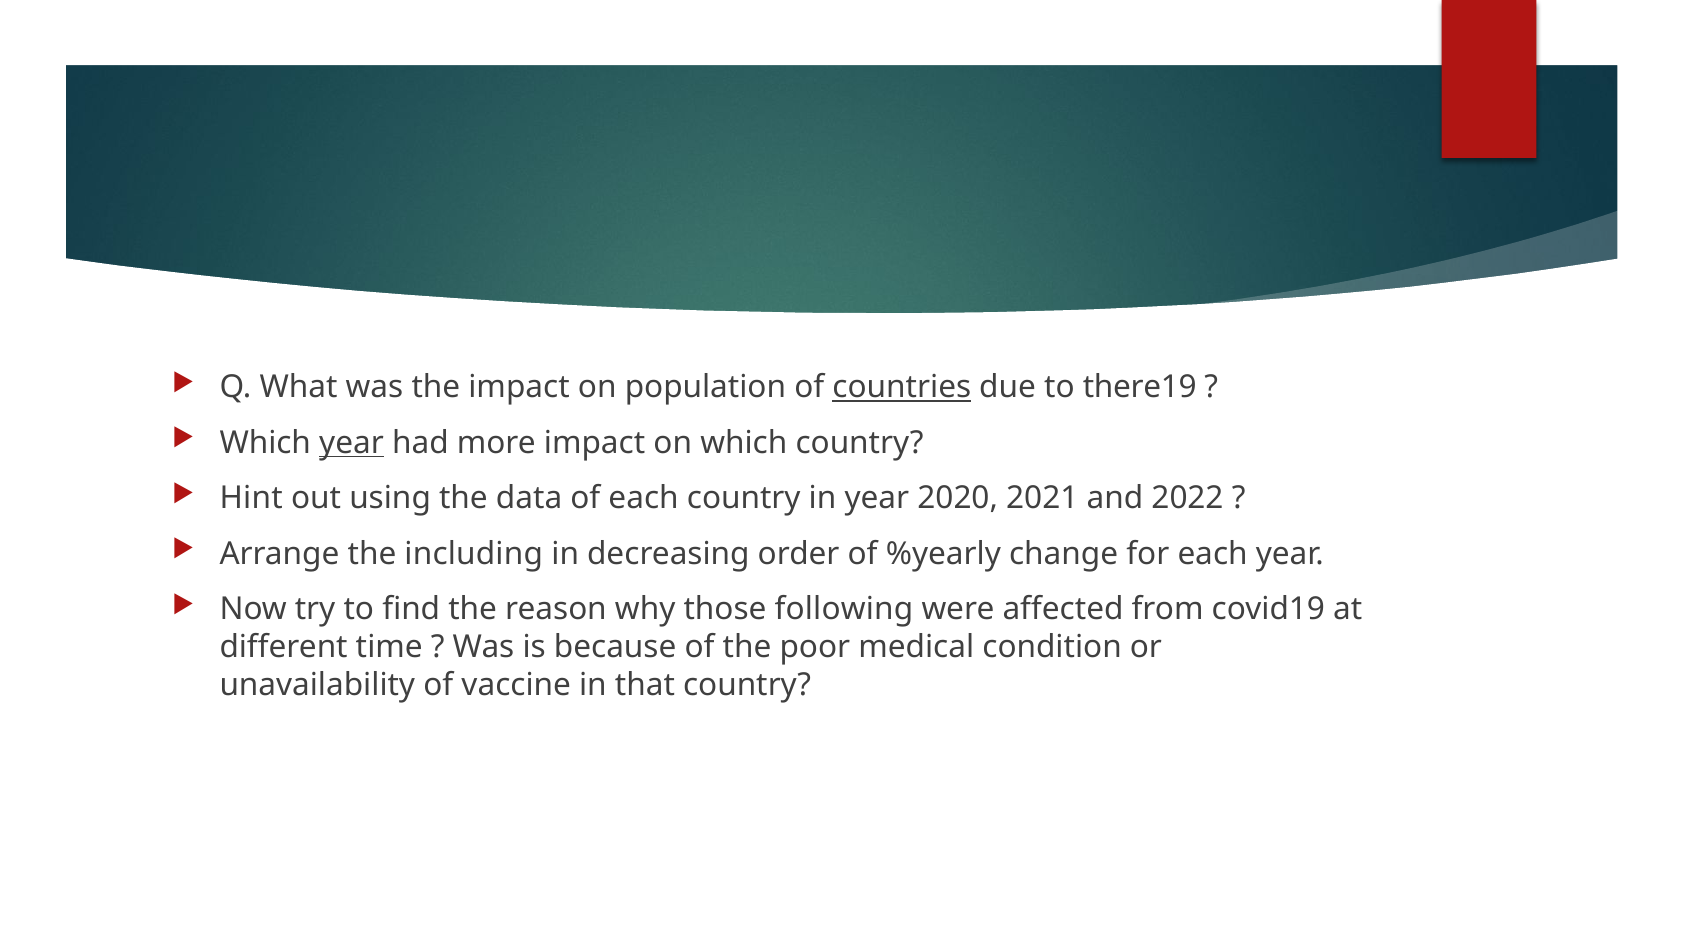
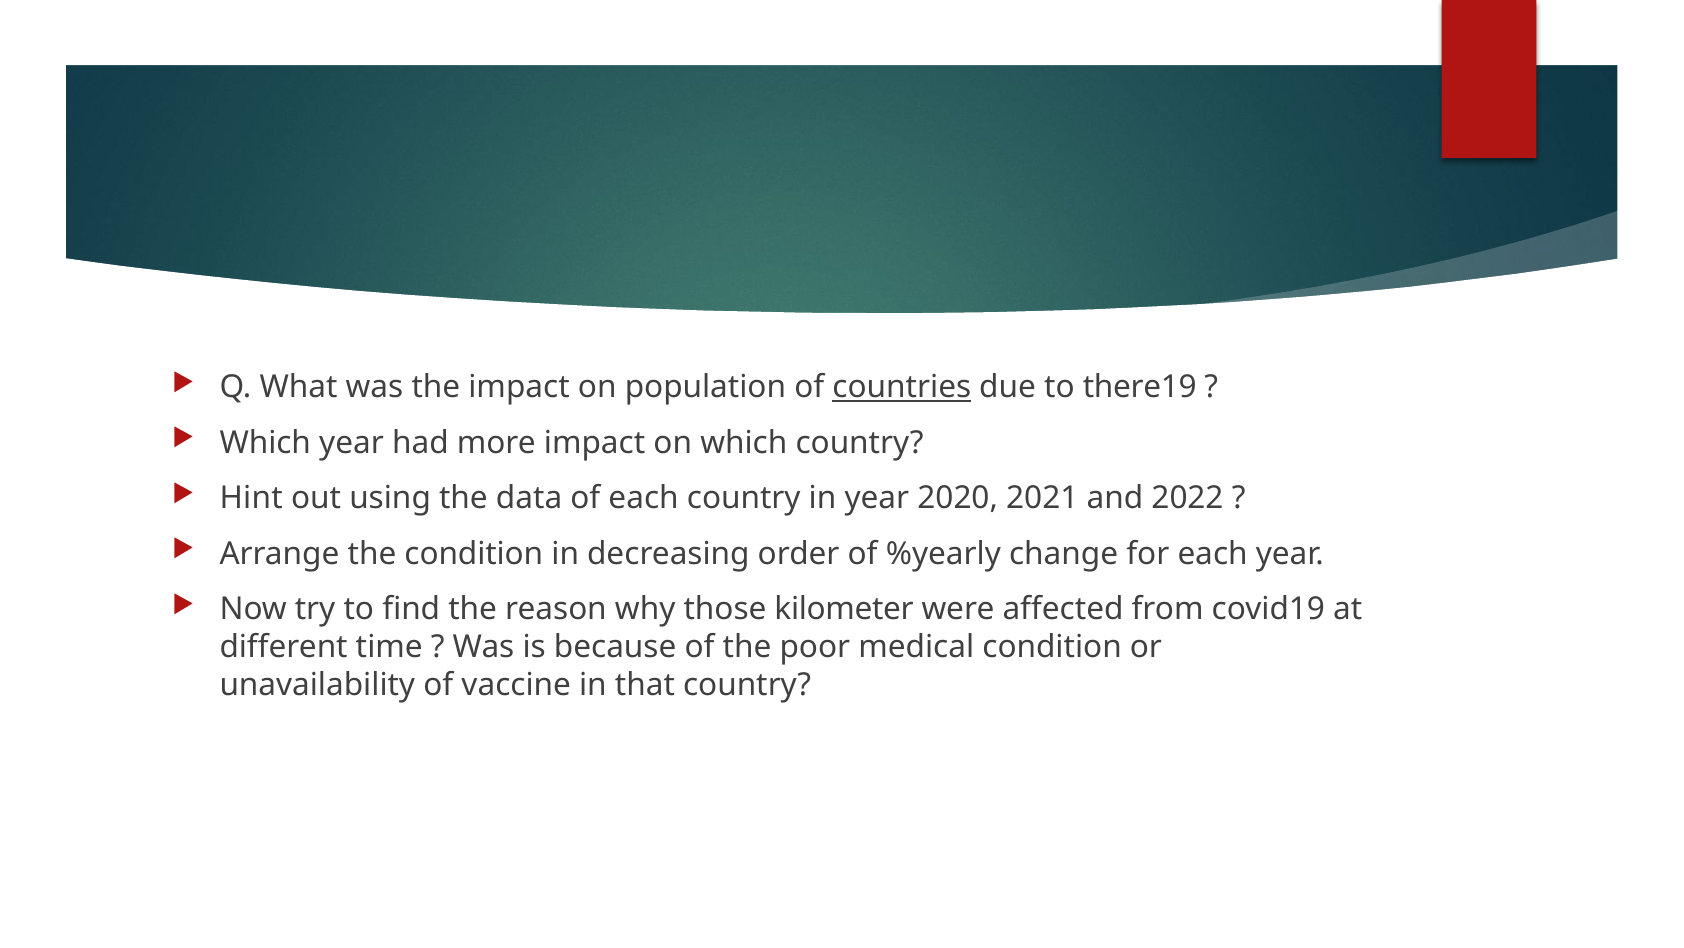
year at (352, 443) underline: present -> none
the including: including -> condition
following: following -> kilometer
